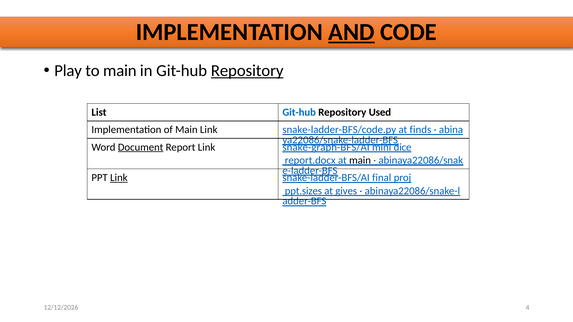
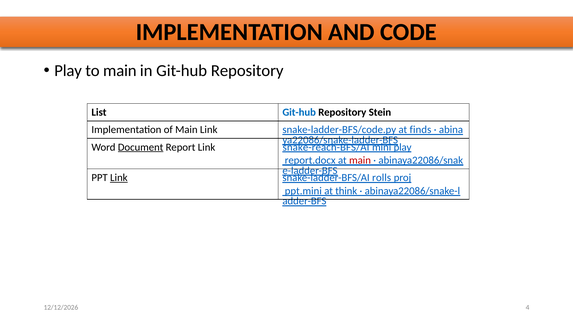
AND underline: present -> none
Repository at (247, 71) underline: present -> none
Used: Used -> Stein
snake-graph-BFS/AI: snake-graph-BFS/AI -> snake-reach-BFS/AI
mini dice: dice -> play
main at (360, 160) colour: black -> red
final: final -> rolls
ppt.sizes: ppt.sizes -> ppt.mini
gives: gives -> think
